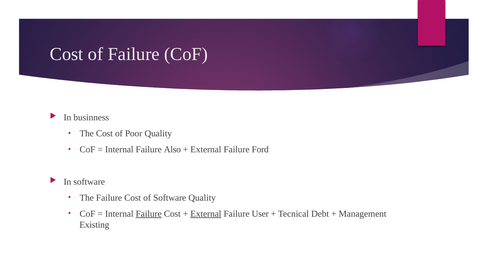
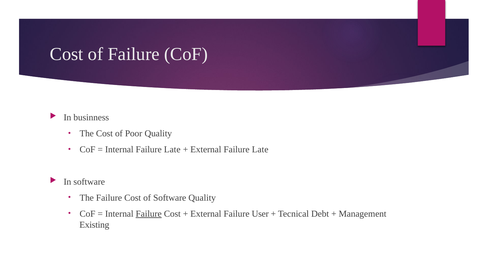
Internal Failure Also: Also -> Late
External Failure Ford: Ford -> Late
External at (206, 214) underline: present -> none
